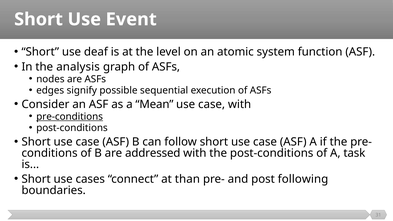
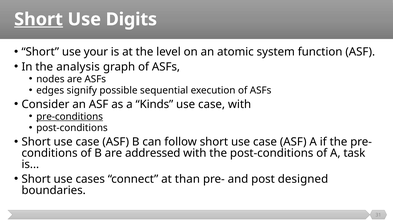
Short at (39, 19) underline: none -> present
Event: Event -> Digits
deaf: deaf -> your
Mean: Mean -> Kinds
following: following -> designed
